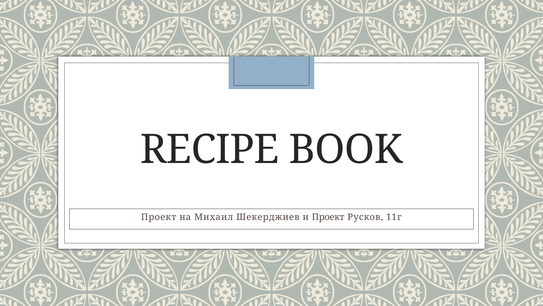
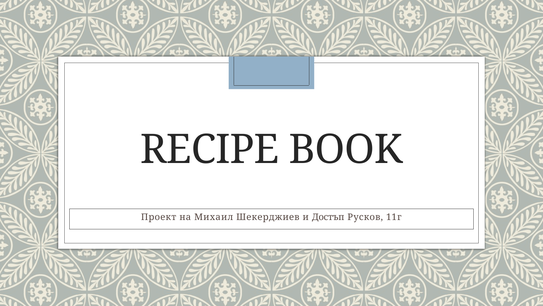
и Проект: Проект -> Достъп
